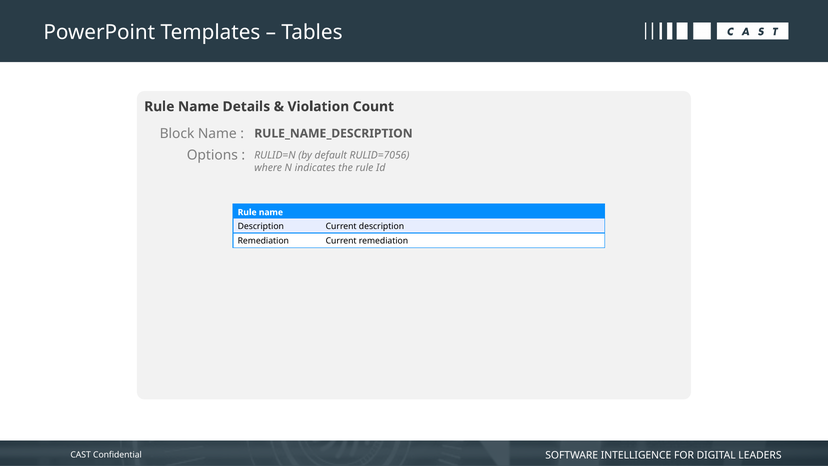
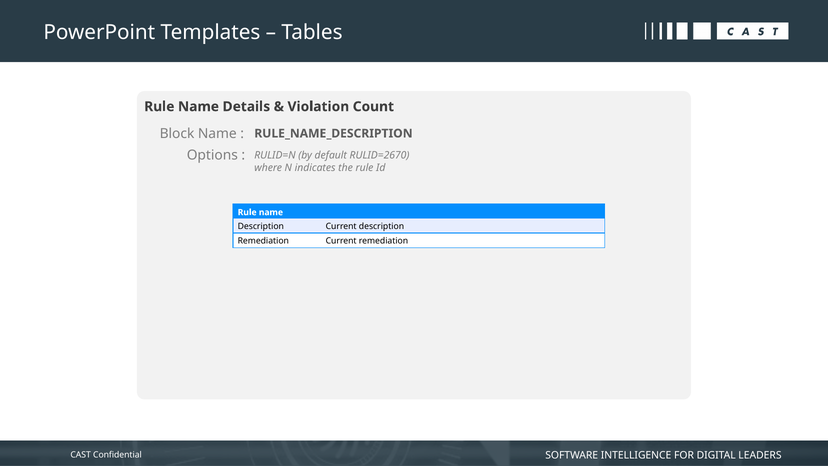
RULID=7056: RULID=7056 -> RULID=2670
